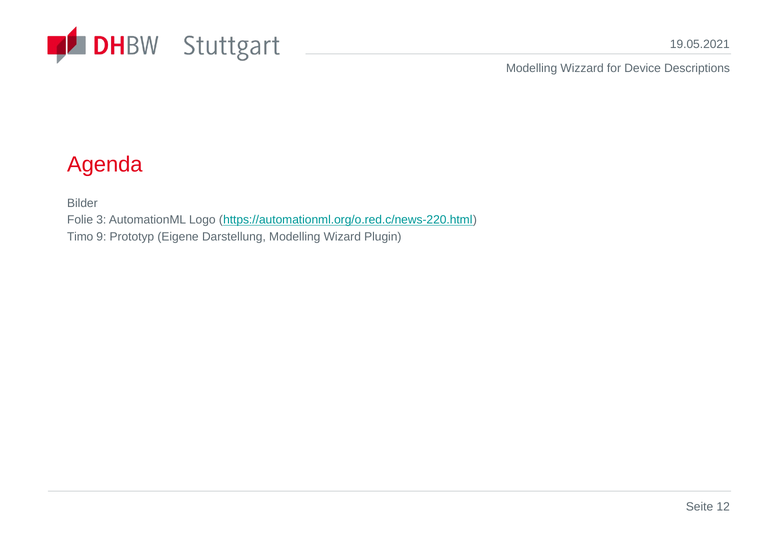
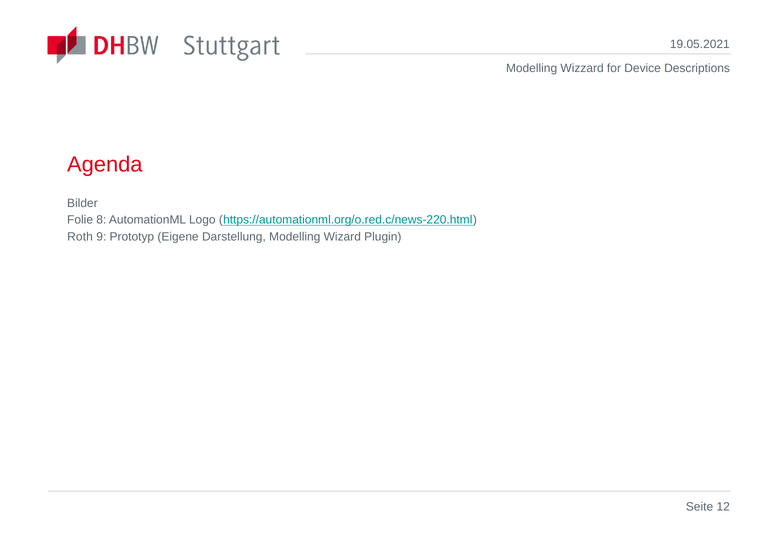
3: 3 -> 8
Timo: Timo -> Roth
